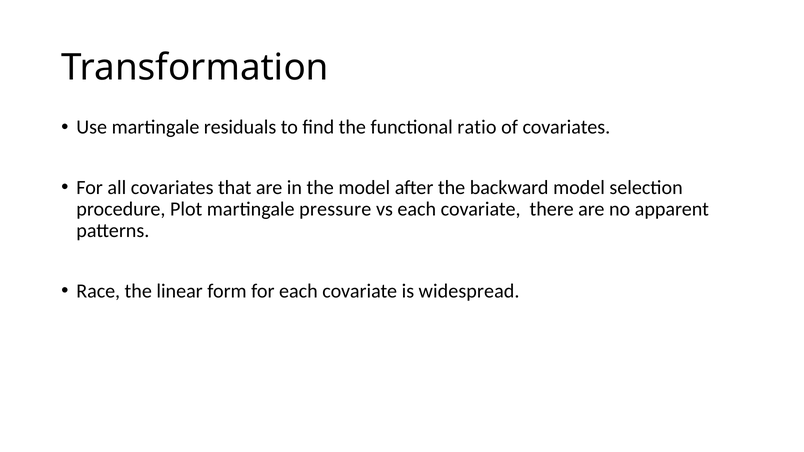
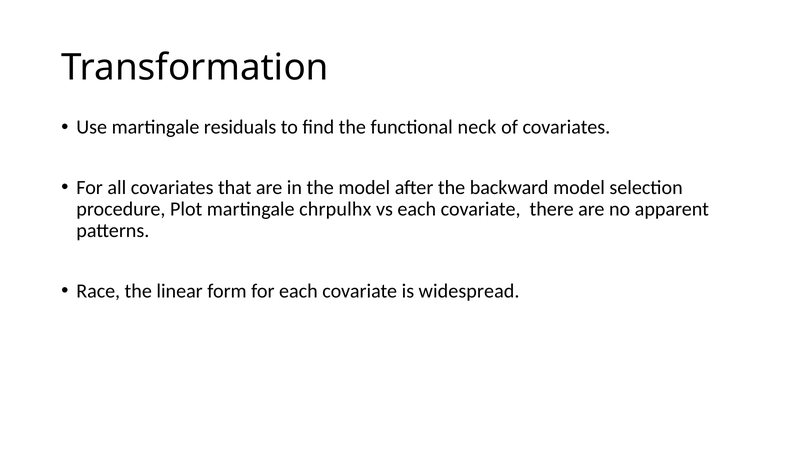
ratio: ratio -> neck
pressure: pressure -> chrpulhx
